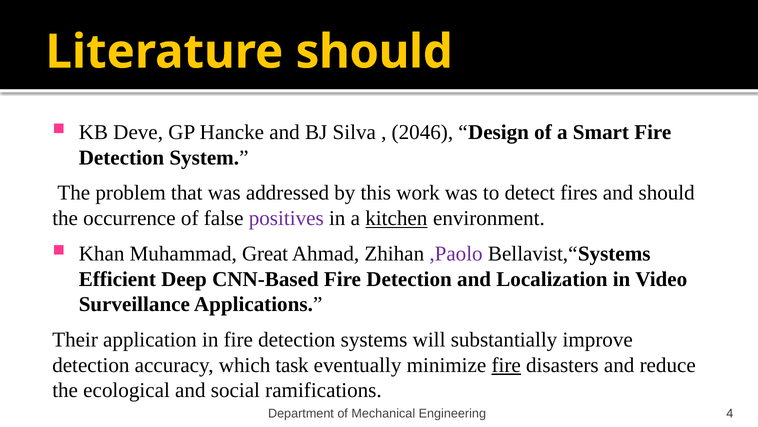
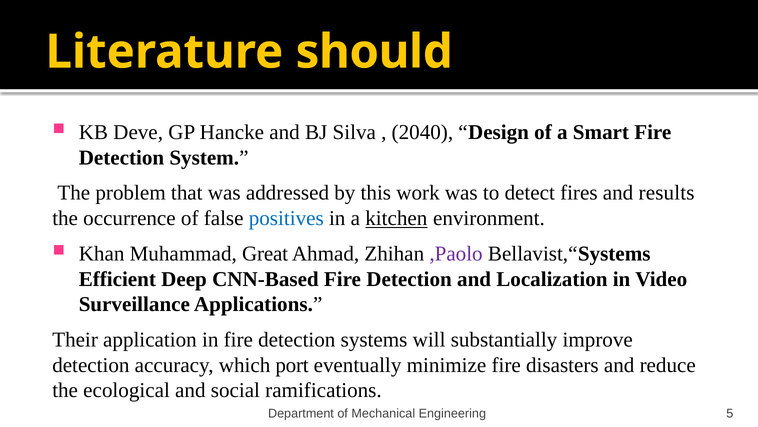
2046: 2046 -> 2040
and should: should -> results
positives colour: purple -> blue
task: task -> port
fire at (506, 365) underline: present -> none
4: 4 -> 5
